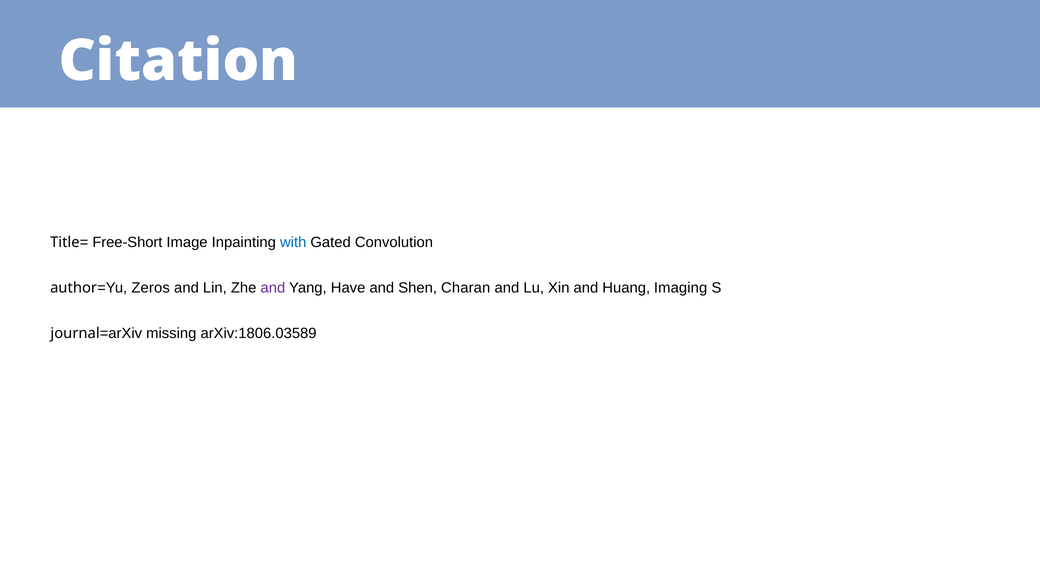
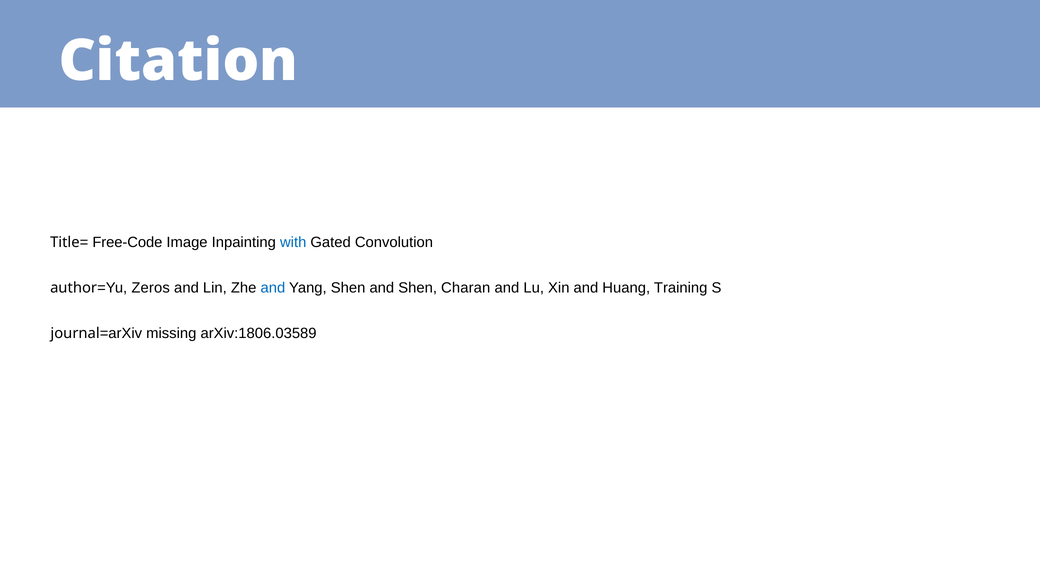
Free-Short: Free-Short -> Free-Code
and at (273, 288) colour: purple -> blue
Yang Have: Have -> Shen
Imaging: Imaging -> Training
